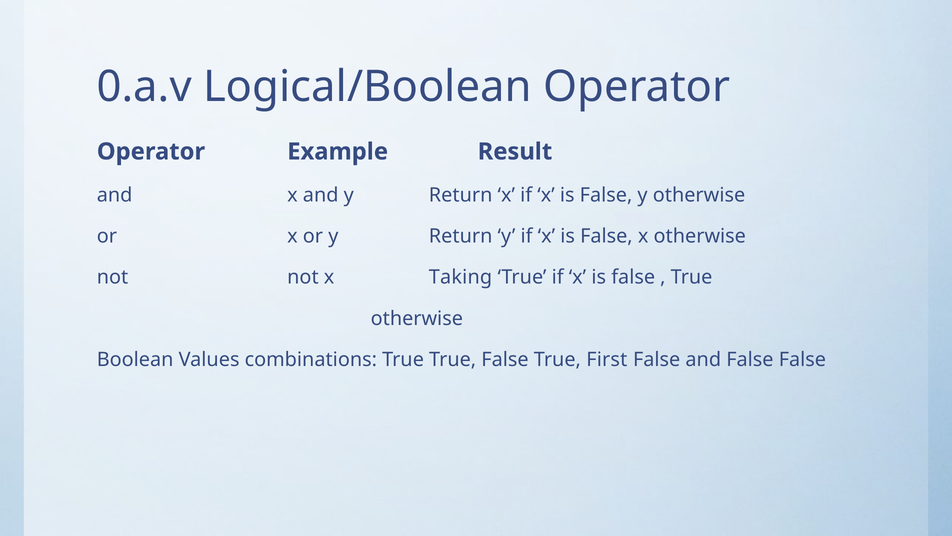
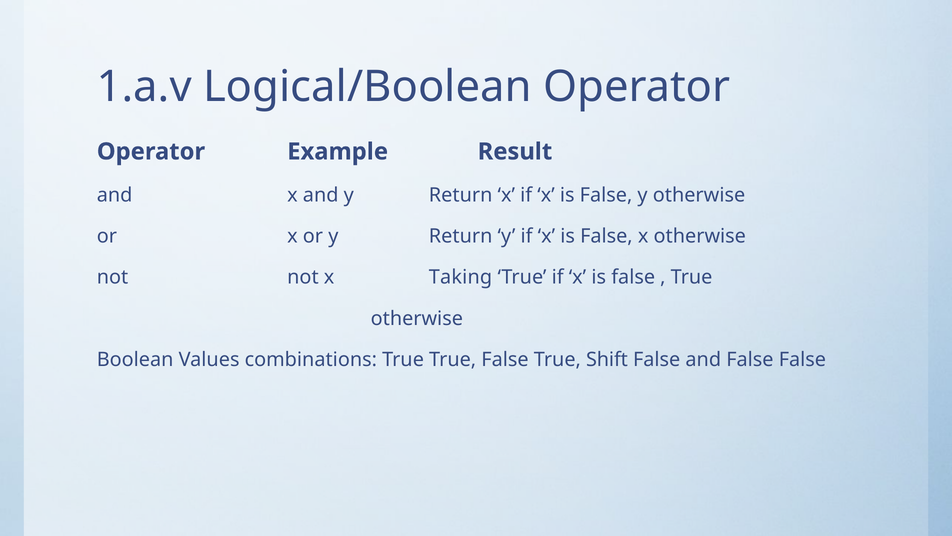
0.a.v: 0.a.v -> 1.a.v
First: First -> Shift
